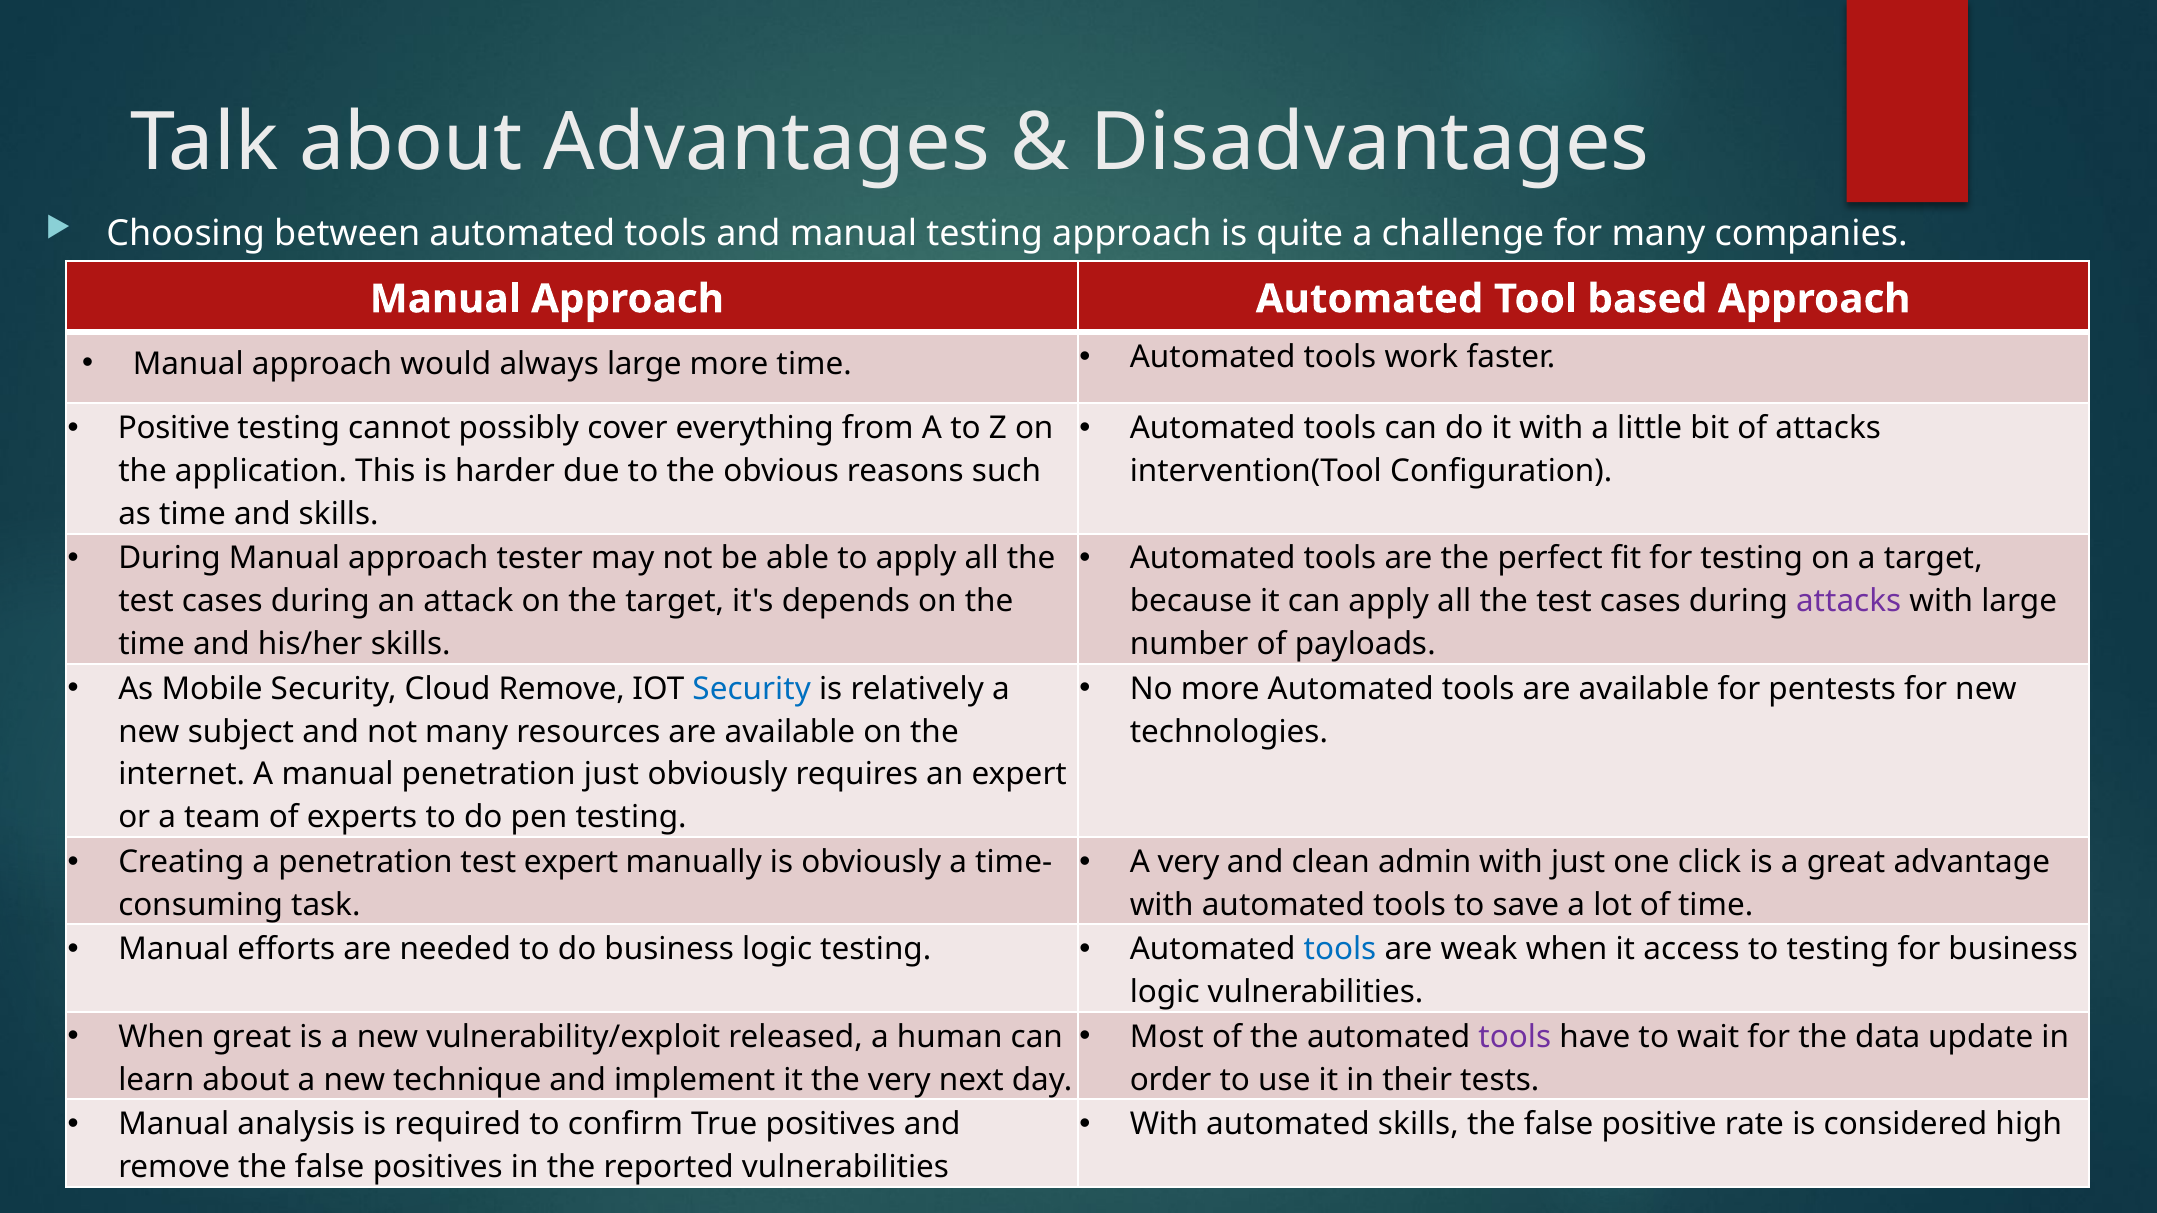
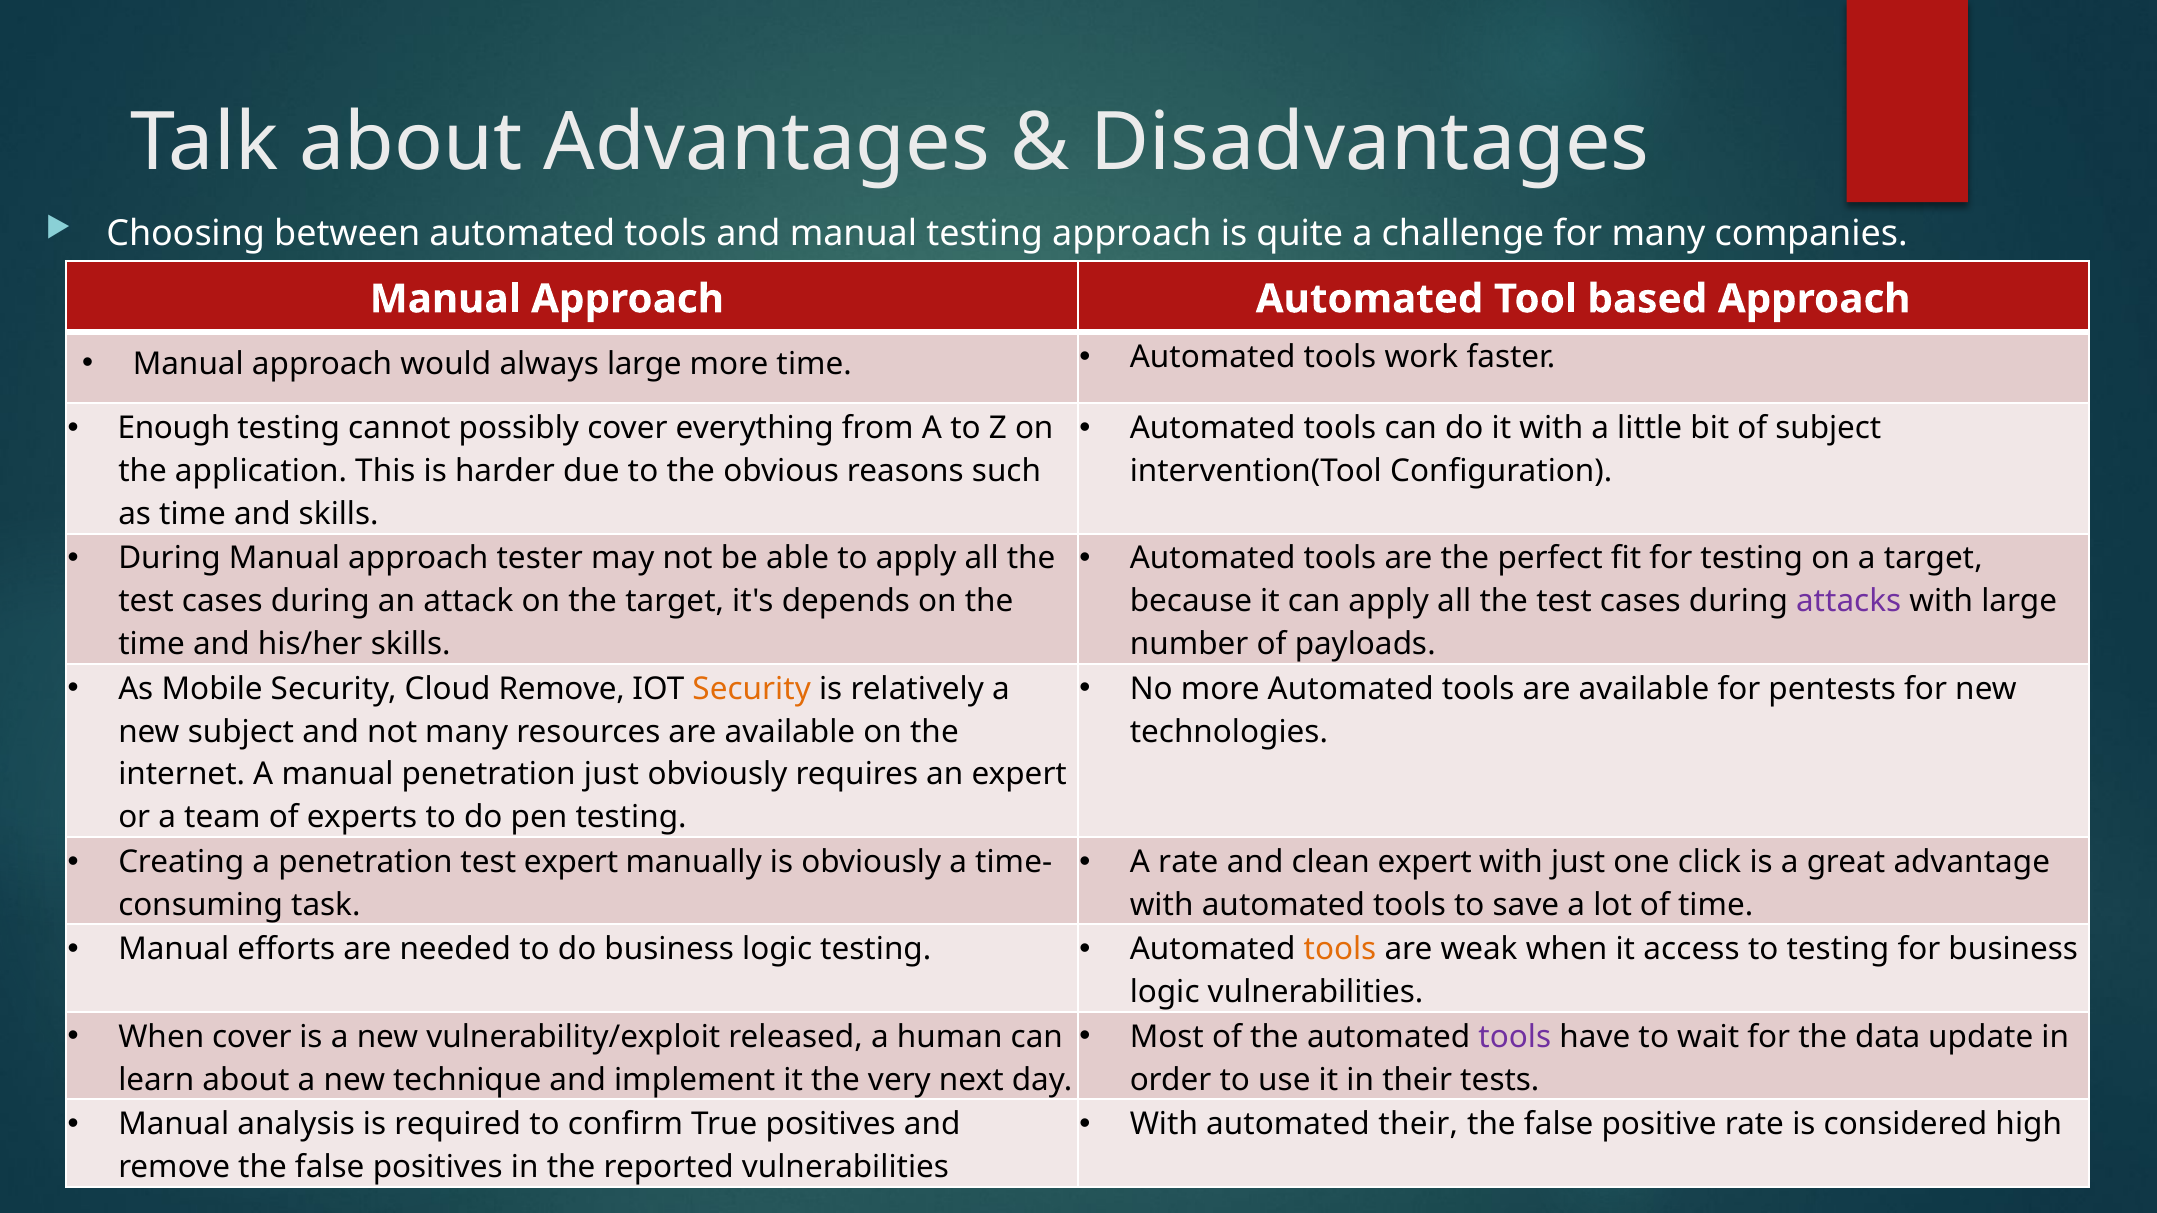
Positive at (174, 428): Positive -> Enough
of attacks: attacks -> subject
Security at (752, 689) colour: blue -> orange
A very: very -> rate
clean admin: admin -> expert
tools at (1340, 950) colour: blue -> orange
When great: great -> cover
automated skills: skills -> their
